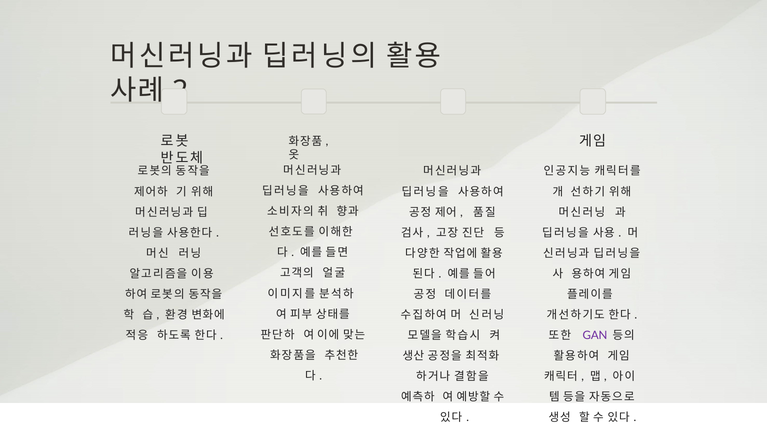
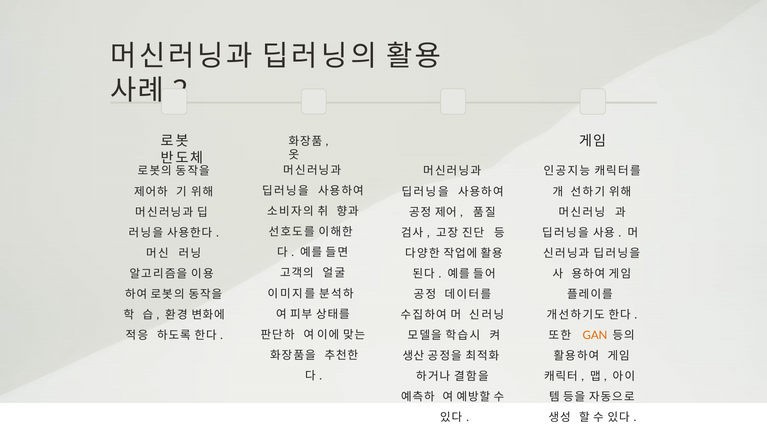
GAN colour: purple -> orange
